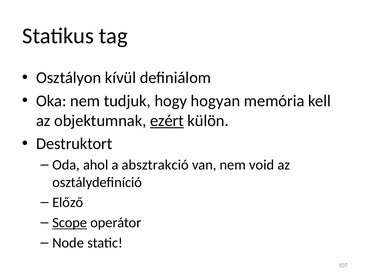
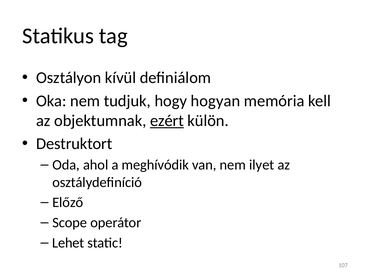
absztrakció: absztrakció -> meghívódik
void: void -> ilyet
Scope underline: present -> none
Node: Node -> Lehet
